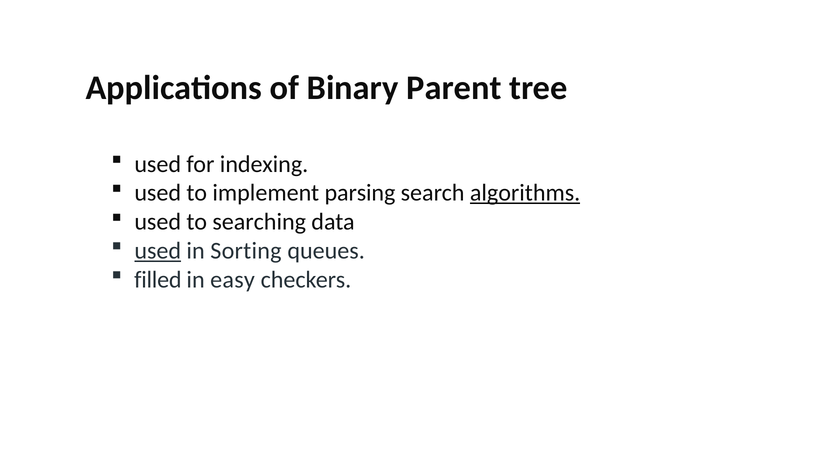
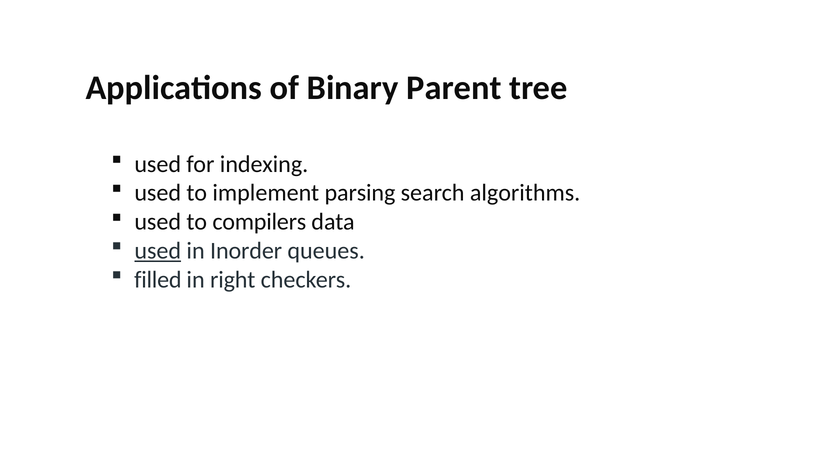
algorithms underline: present -> none
searching: searching -> compilers
Sorting: Sorting -> Inorder
easy: easy -> right
